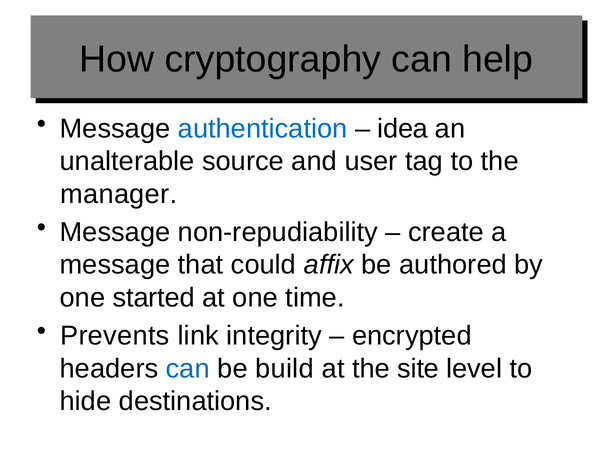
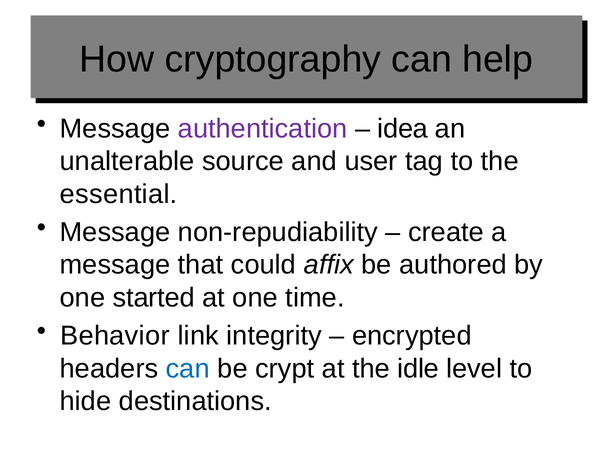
authentication colour: blue -> purple
manager: manager -> essential
Prevents: Prevents -> Behavior
build: build -> crypt
site: site -> idle
